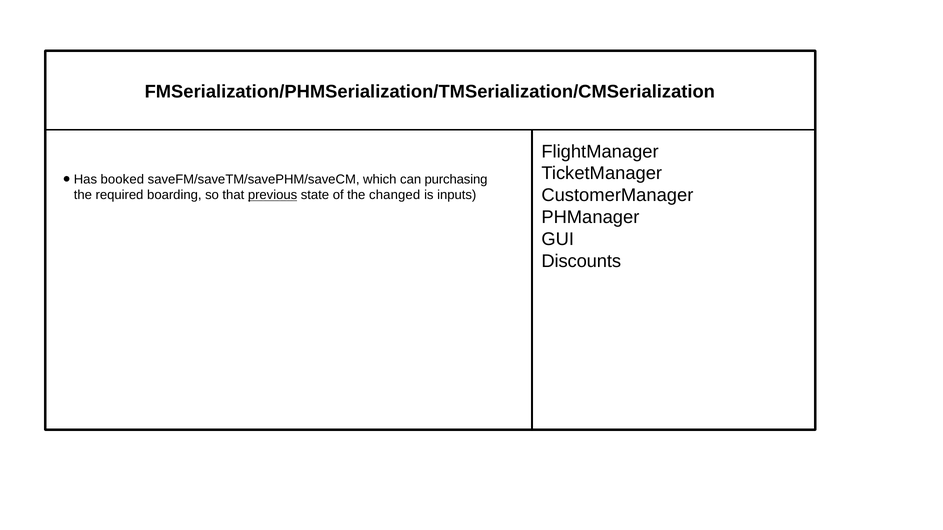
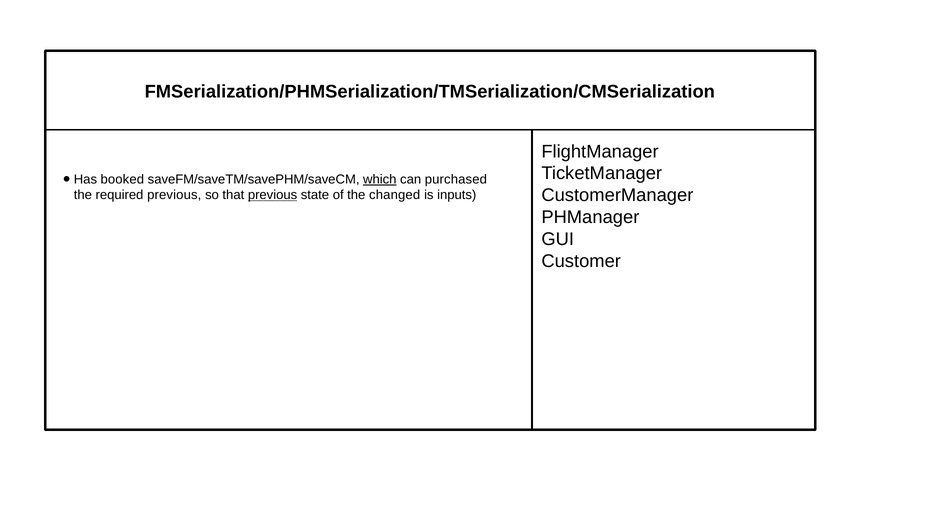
which underline: none -> present
purchasing: purchasing -> purchased
required boarding: boarding -> previous
Discounts: Discounts -> Customer
